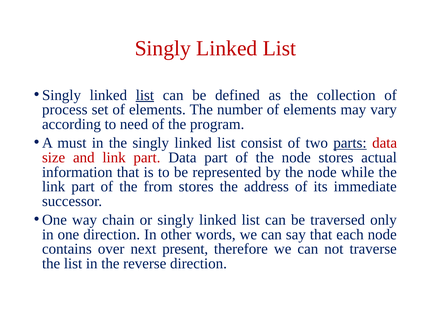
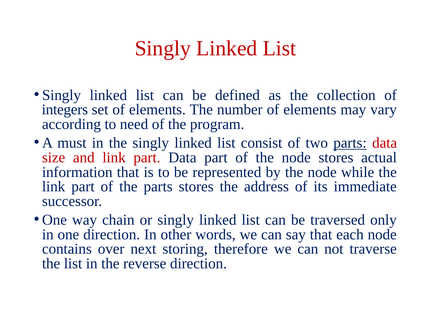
list at (145, 95) underline: present -> none
process: process -> integers
the from: from -> parts
present: present -> storing
